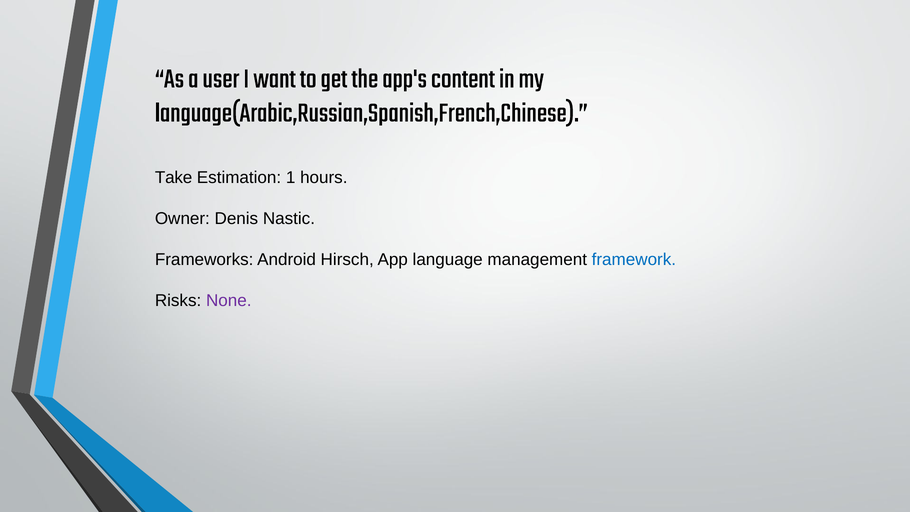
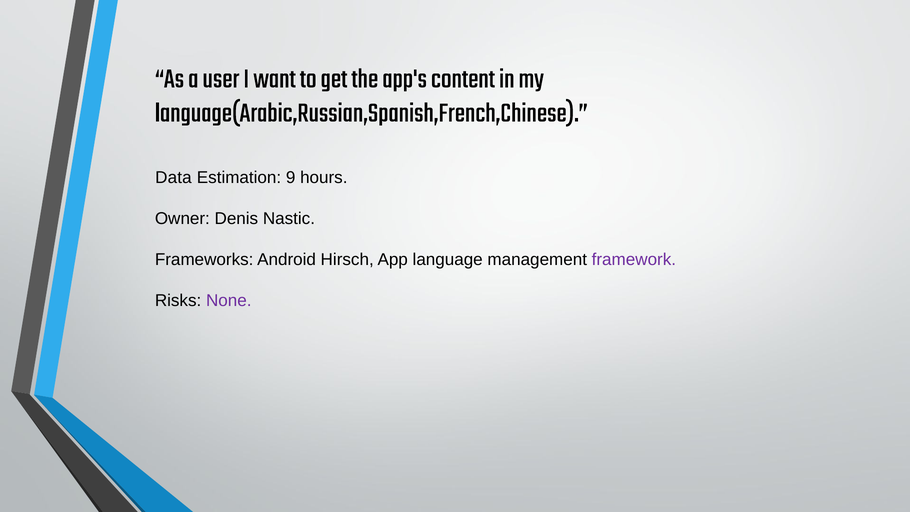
Take: Take -> Data
1: 1 -> 9
framework colour: blue -> purple
